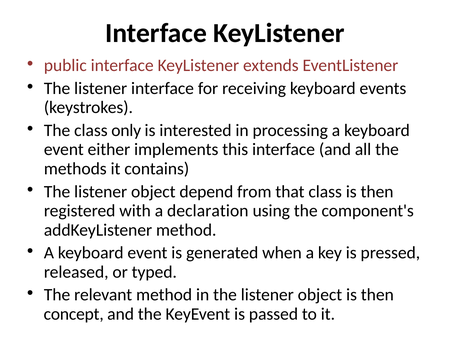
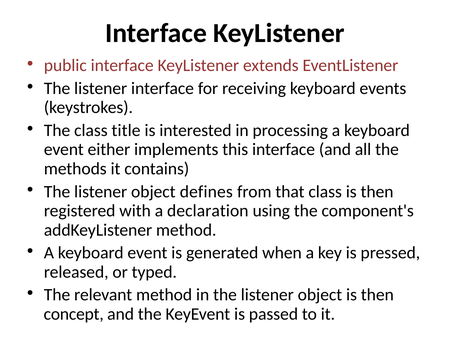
only: only -> title
depend: depend -> defines
